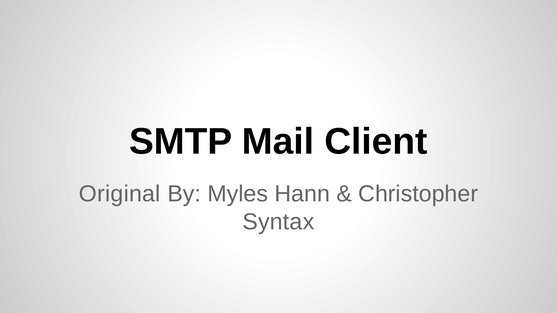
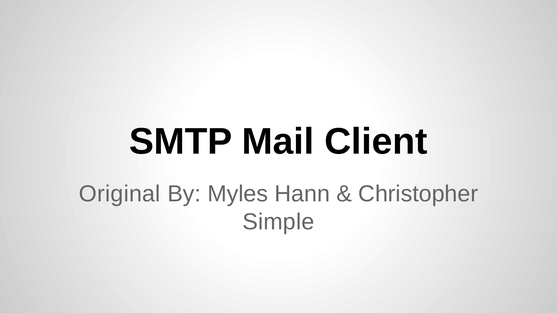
Syntax: Syntax -> Simple
